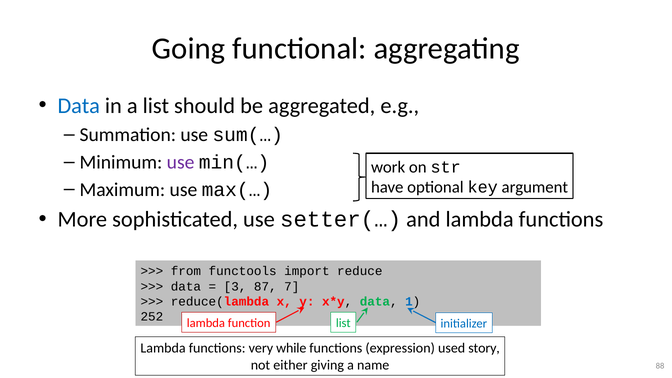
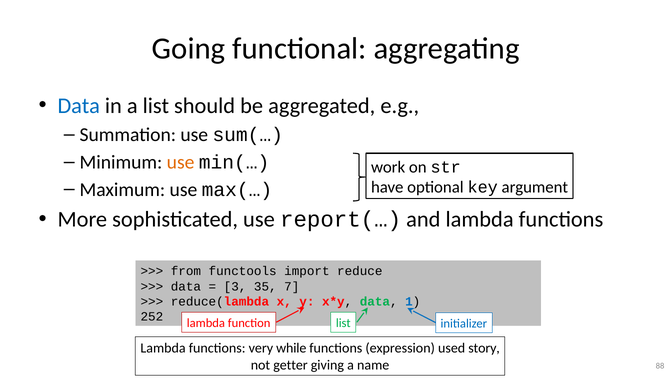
use at (181, 162) colour: purple -> orange
setter(…: setter(… -> report(…
87: 87 -> 35
either: either -> getter
